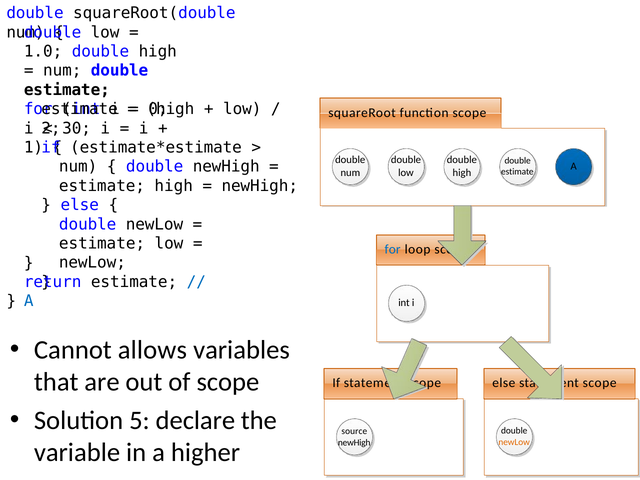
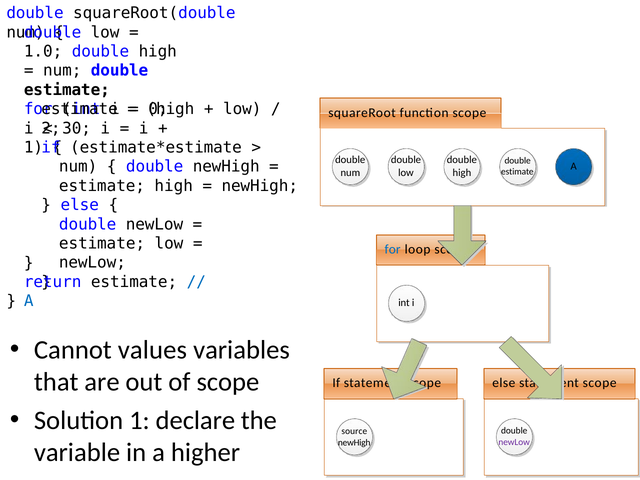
allows: allows -> values
Solution 5: 5 -> 1
newLow at (514, 442) colour: orange -> purple
